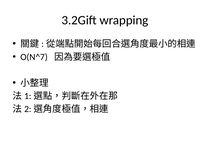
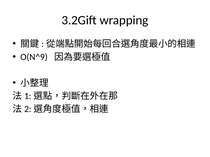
O(N^7: O(N^7 -> O(N^9
